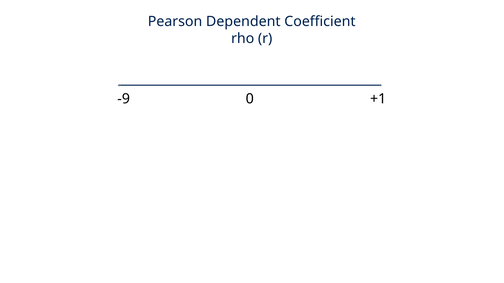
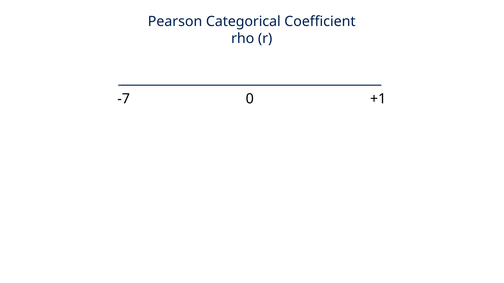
Dependent: Dependent -> Categorical
-9: -9 -> -7
